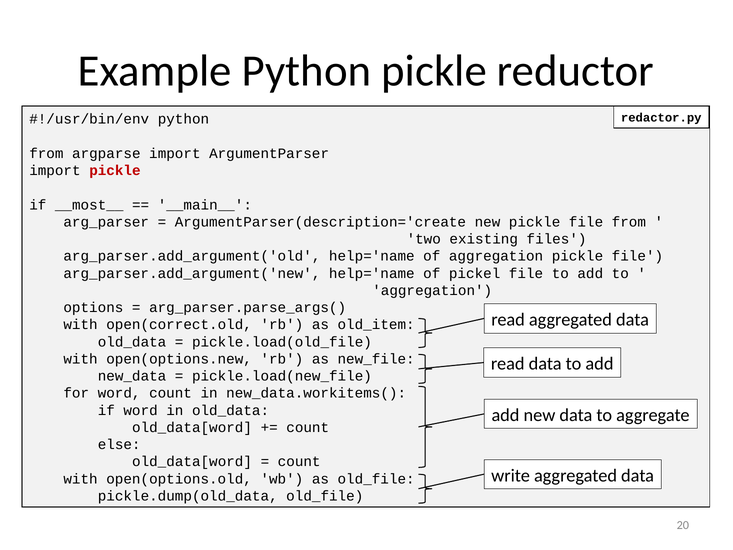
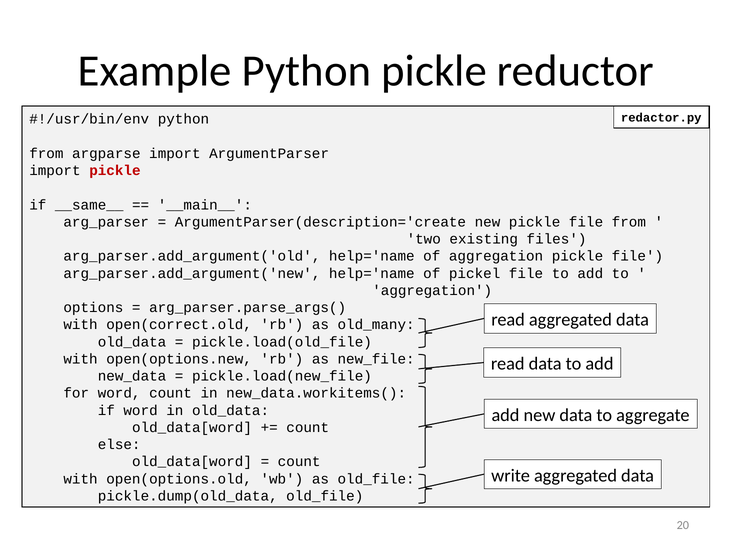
__most__: __most__ -> __same__
old_item: old_item -> old_many
